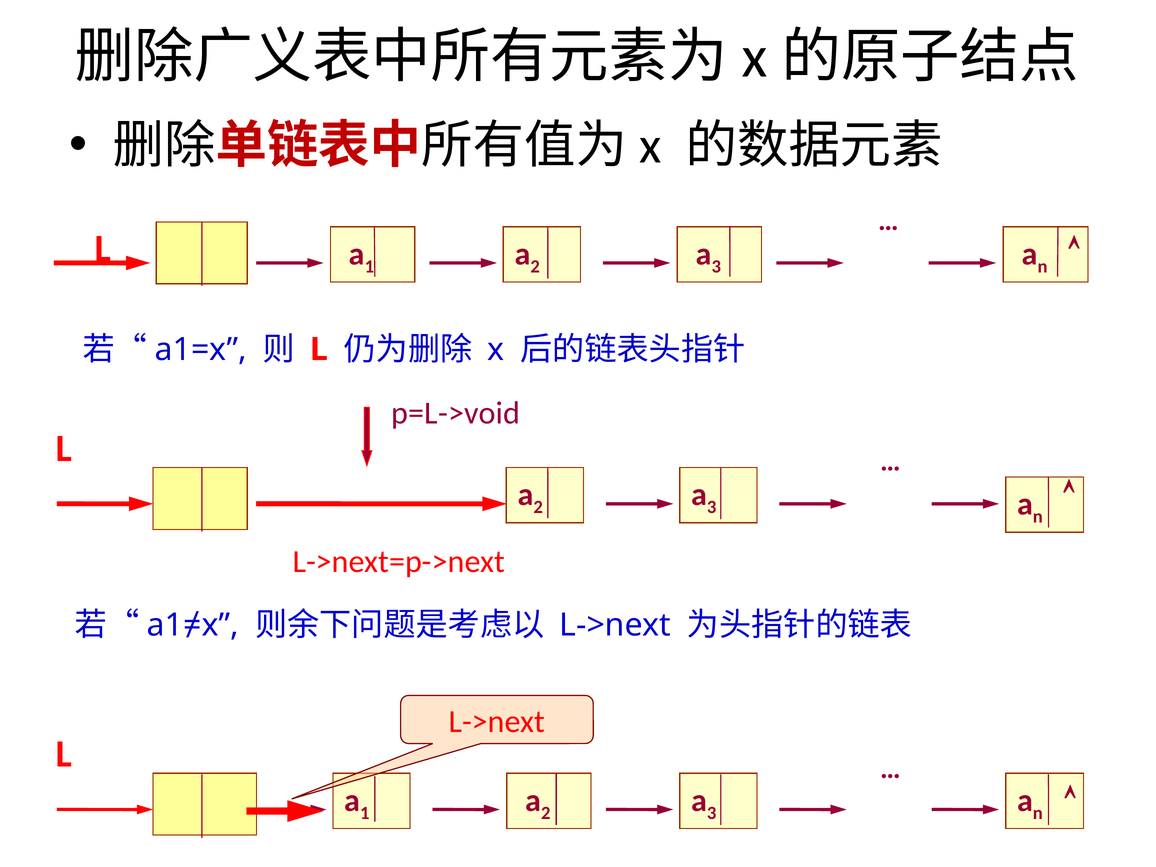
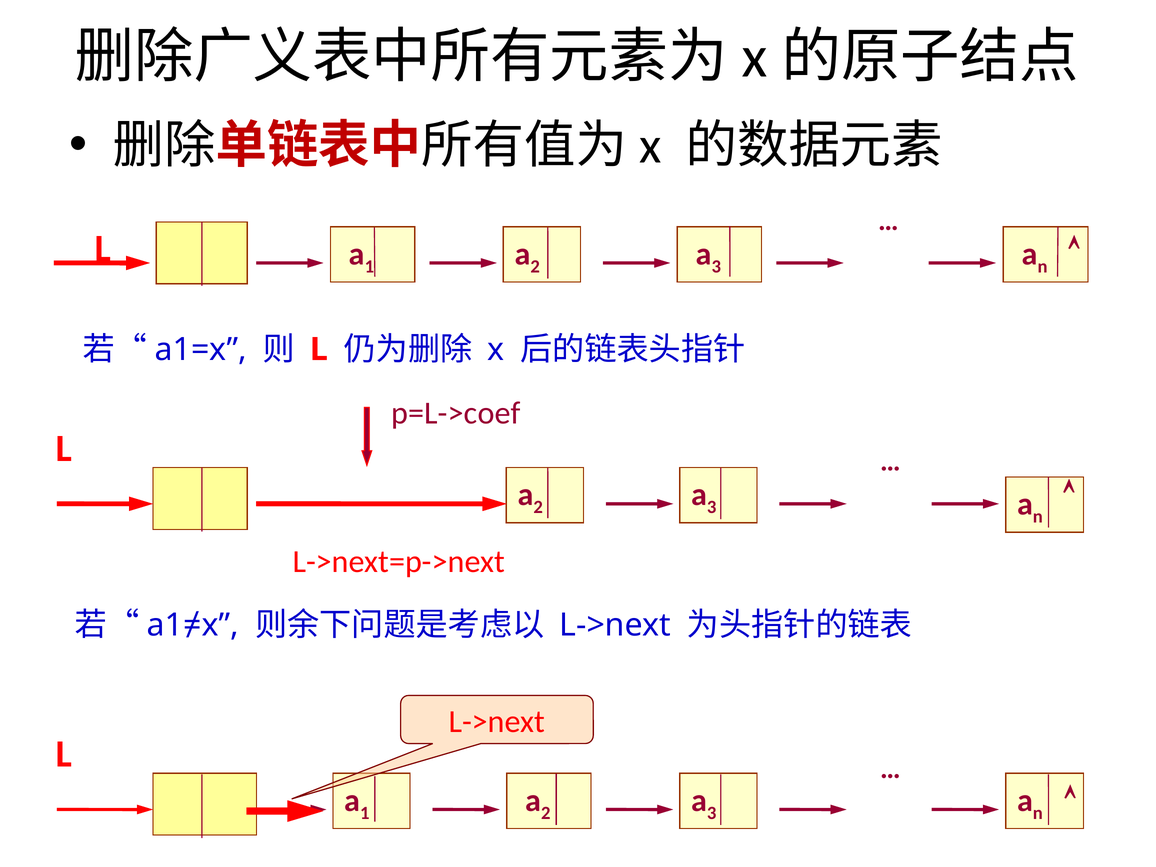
p=L->void: p=L->void -> p=L->coef
